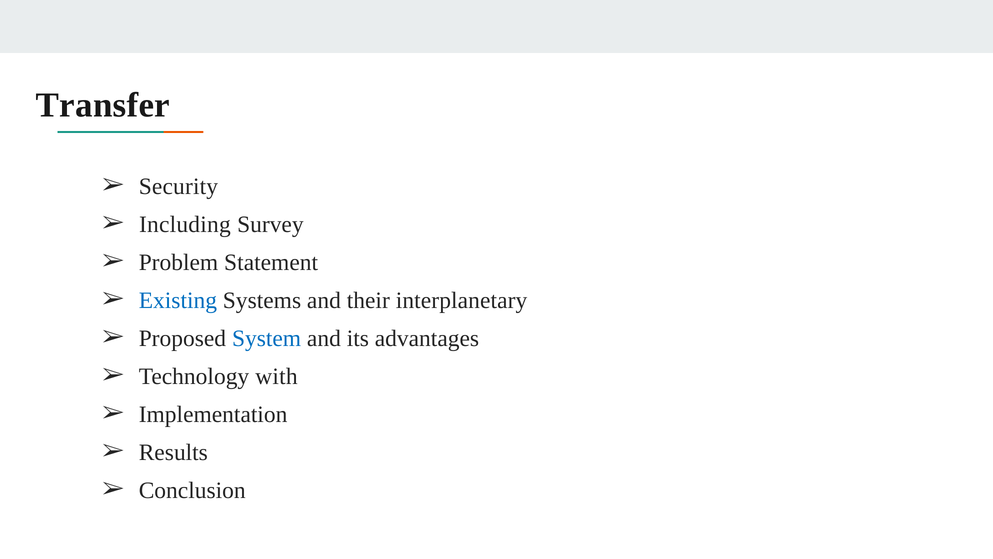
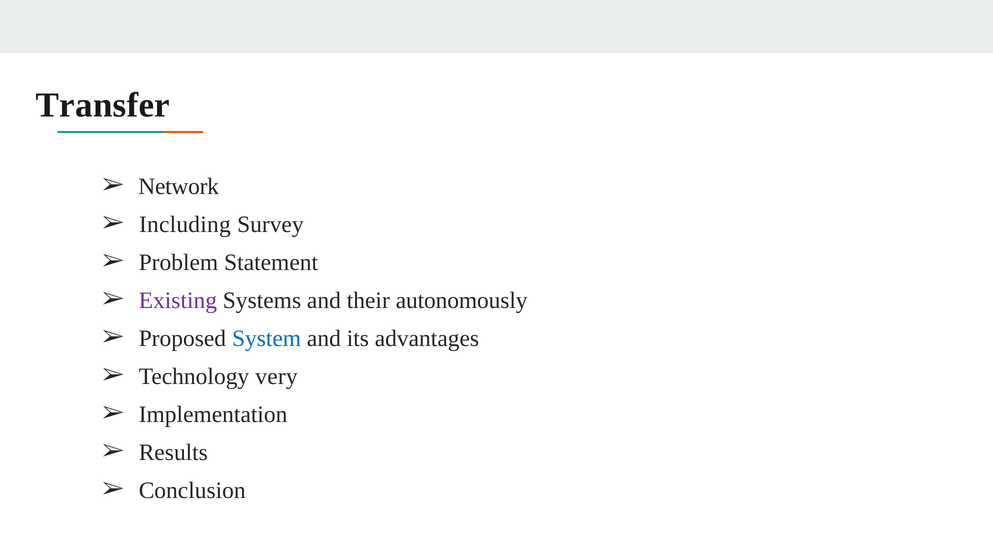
Security: Security -> Network
Existing colour: blue -> purple
interplanetary: interplanetary -> autonomously
with: with -> very
